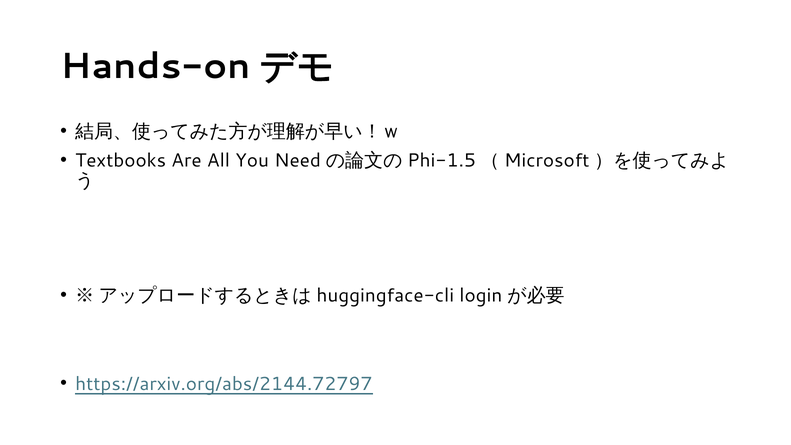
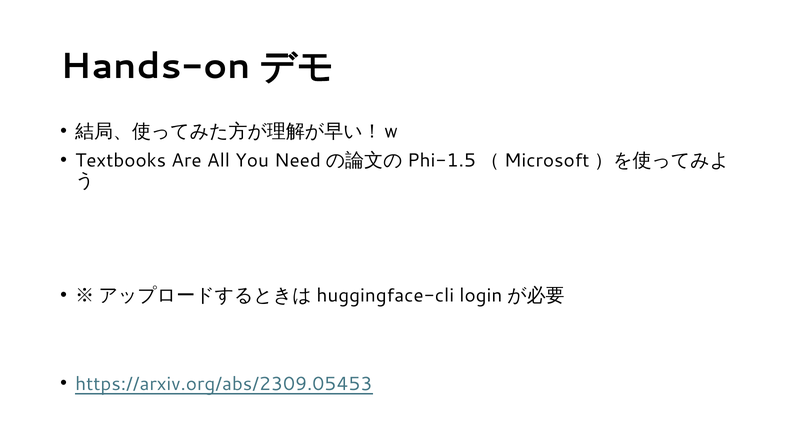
https://arxiv.org/abs/2144.72797: https://arxiv.org/abs/2144.72797 -> https://arxiv.org/abs/2309.05453
